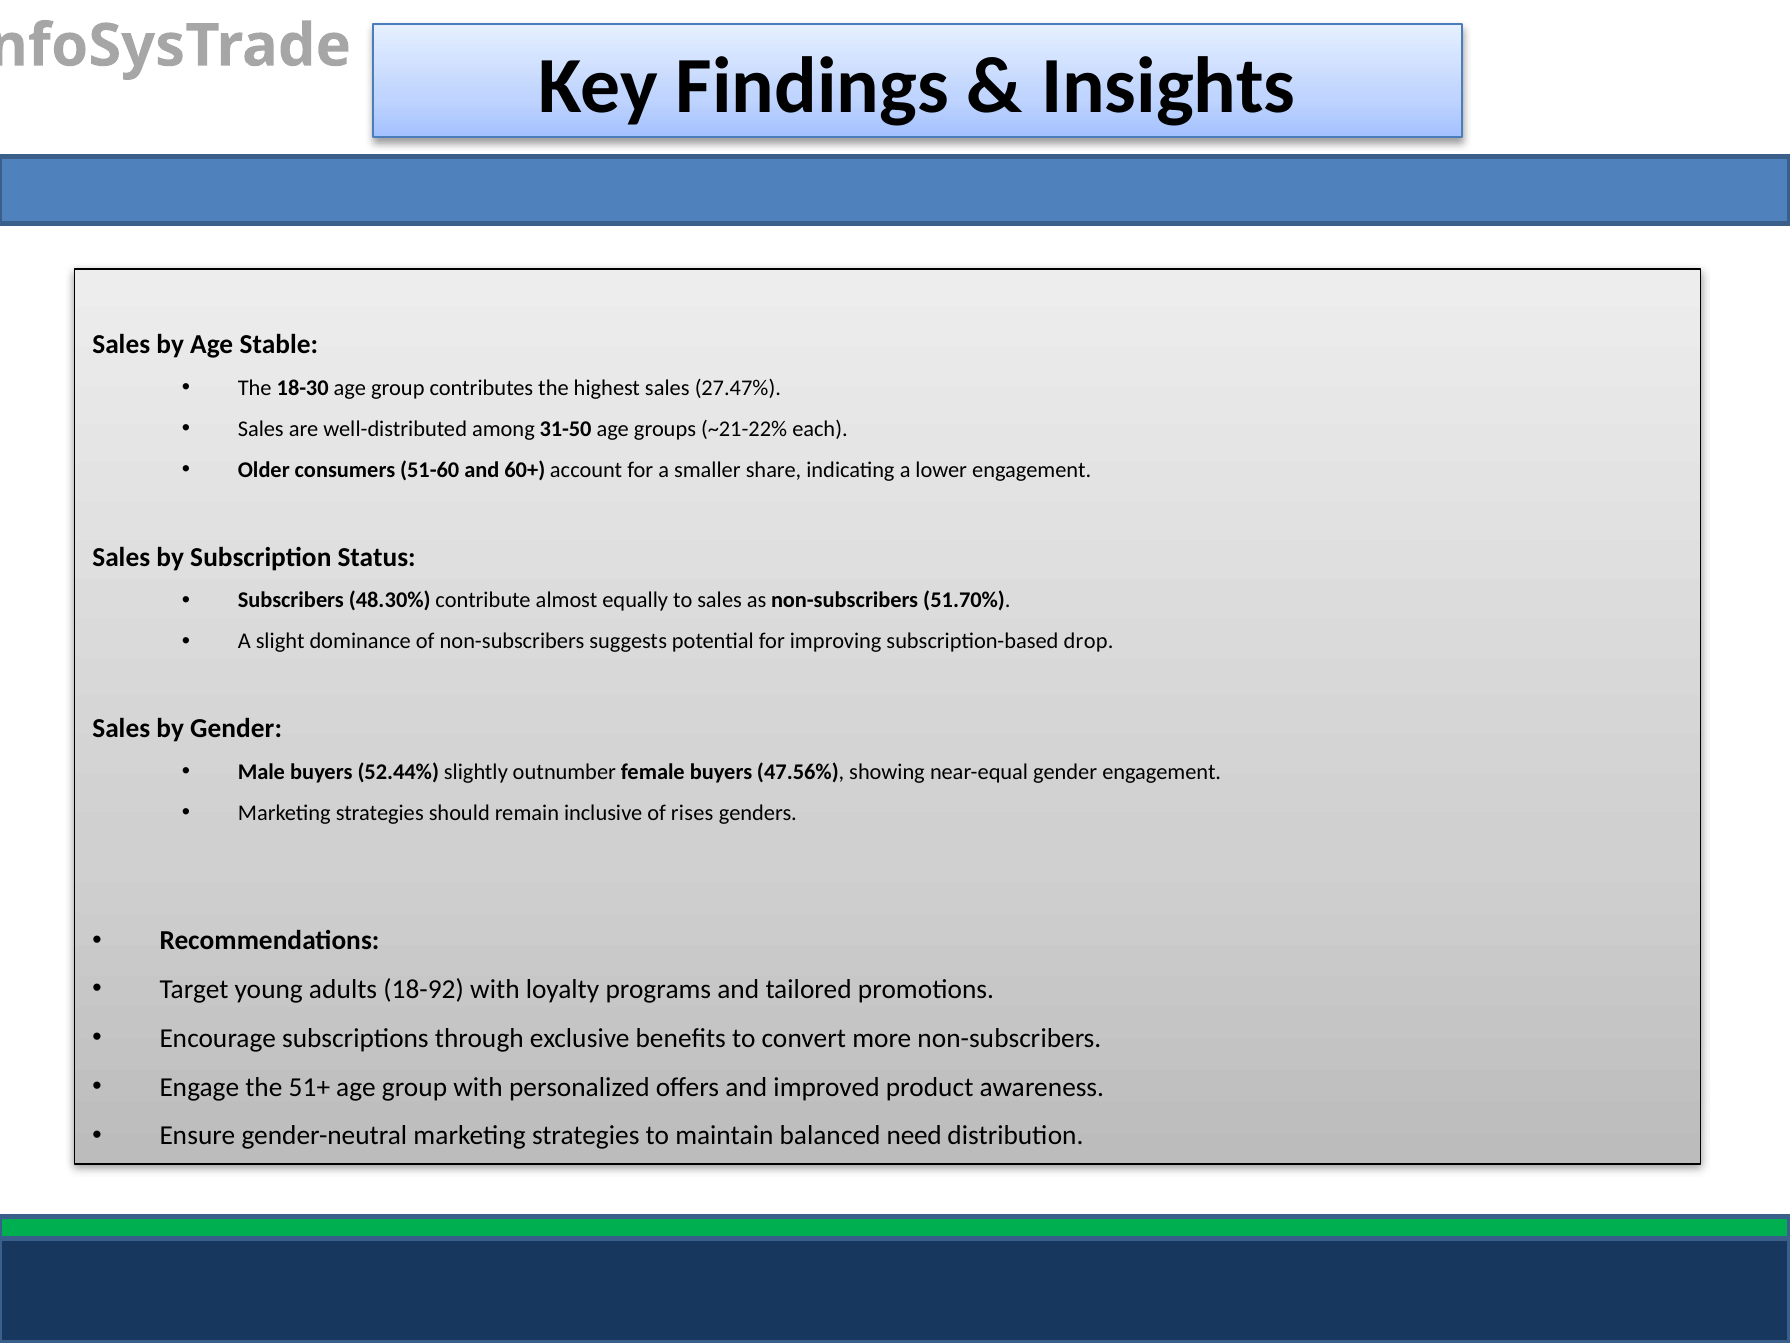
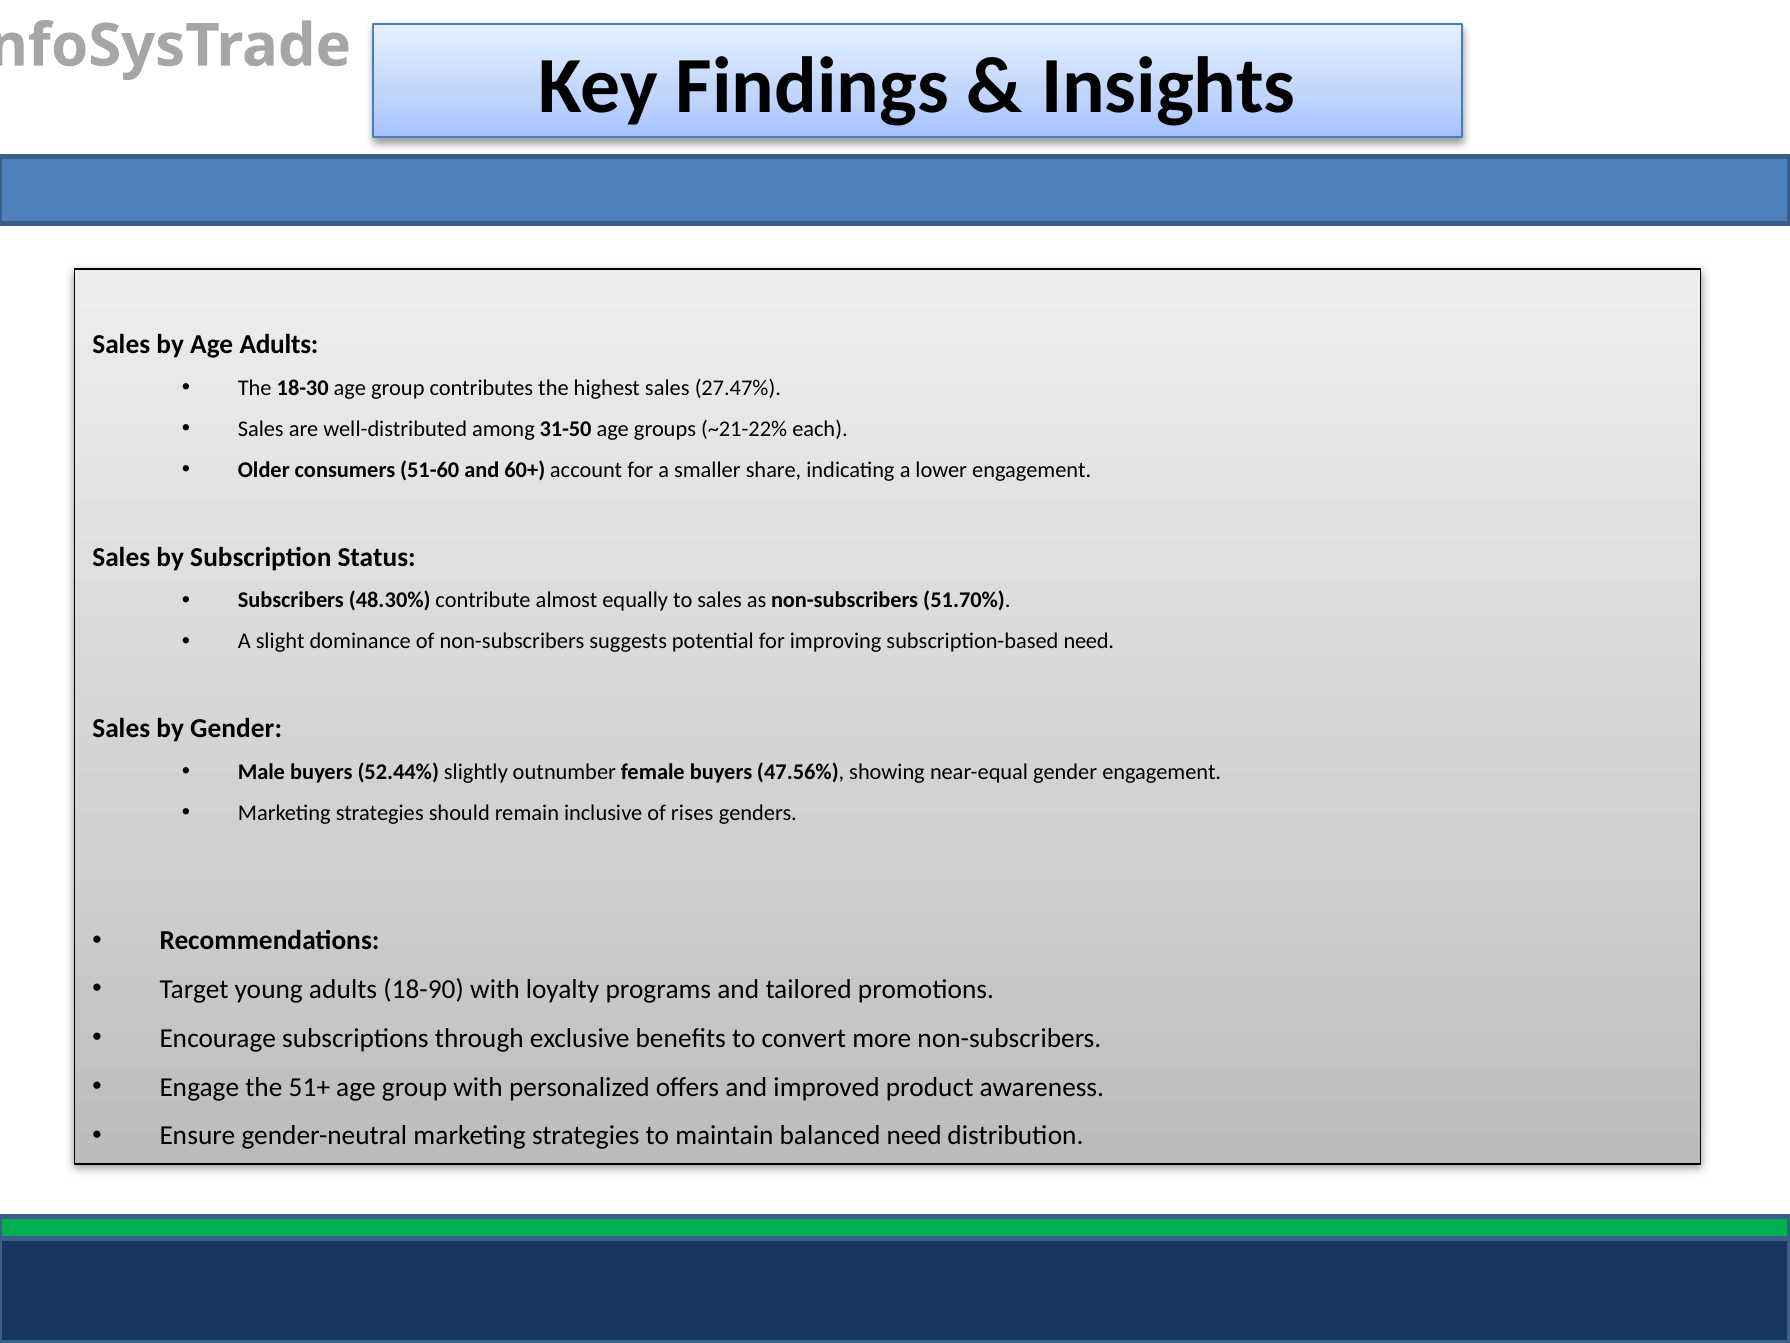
Age Stable: Stable -> Adults
subscription-based drop: drop -> need
18-92: 18-92 -> 18-90
